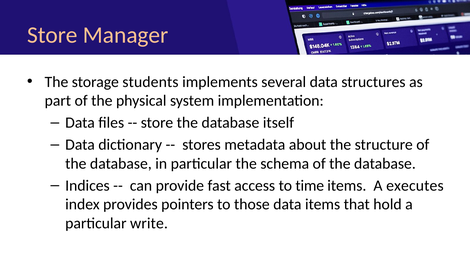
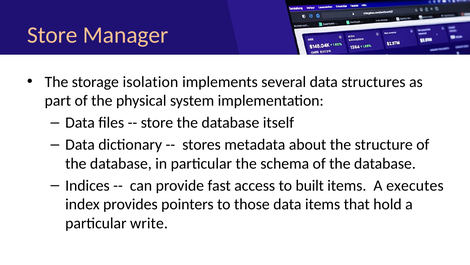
students: students -> isolation
time: time -> built
